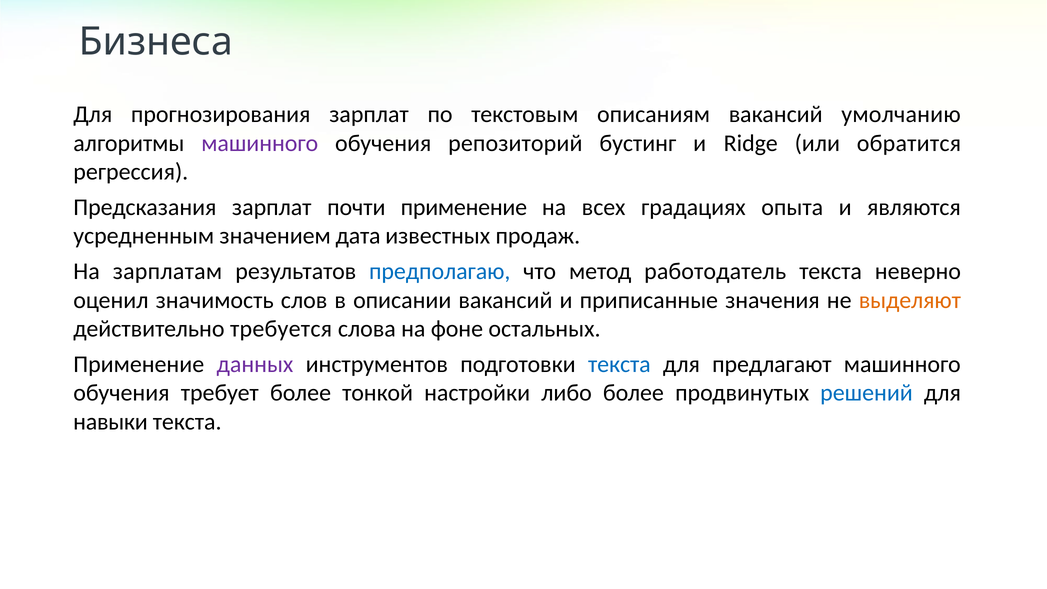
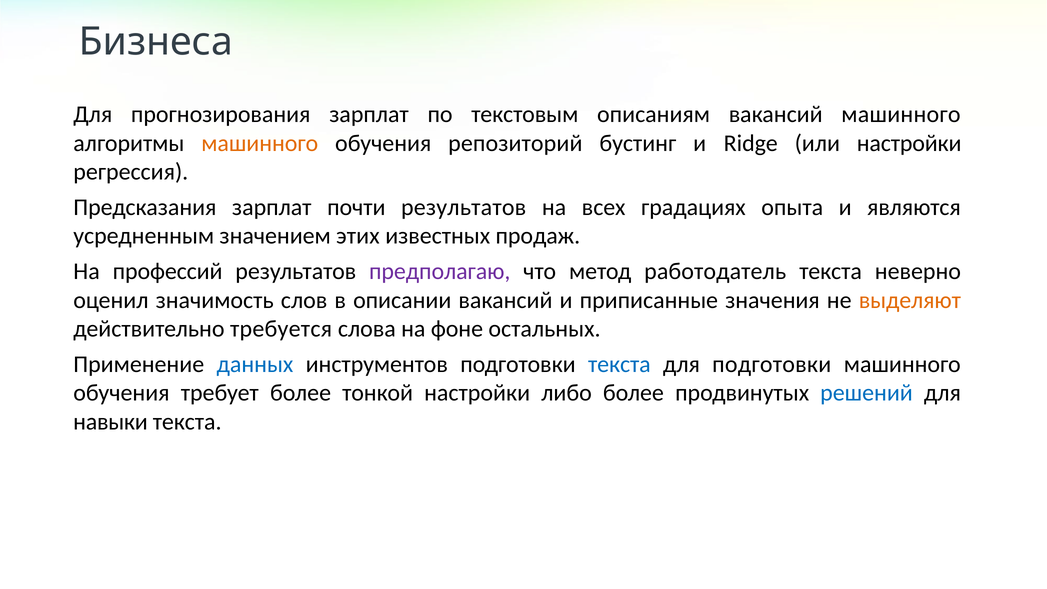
вакансий умолчанию: умолчанию -> машинного
машинного at (260, 143) colour: purple -> orange
или обратится: обратится -> настройки
почти применение: применение -> результатов
дата: дата -> этих
зарплатам: зарплатам -> профессий
предполагаю colour: blue -> purple
данных colour: purple -> blue
для предлагают: предлагают -> подготовки
